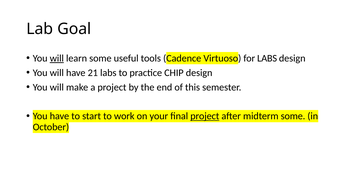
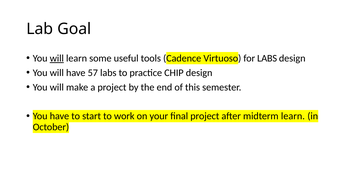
21: 21 -> 57
project at (205, 116) underline: present -> none
midterm some: some -> learn
